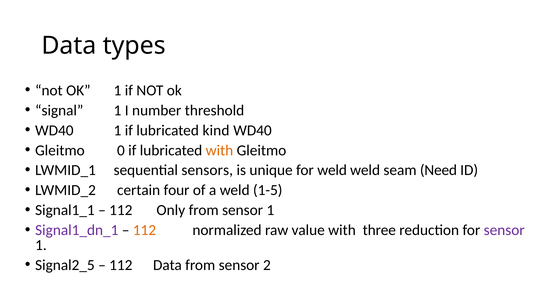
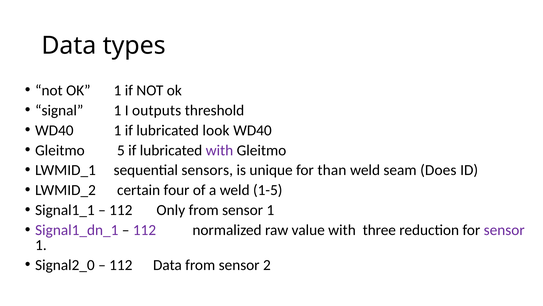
number: number -> outputs
kind: kind -> look
0: 0 -> 5
with at (219, 150) colour: orange -> purple
for weld: weld -> than
Need: Need -> Does
112 at (145, 230) colour: orange -> purple
Signal2_5: Signal2_5 -> Signal2_0
